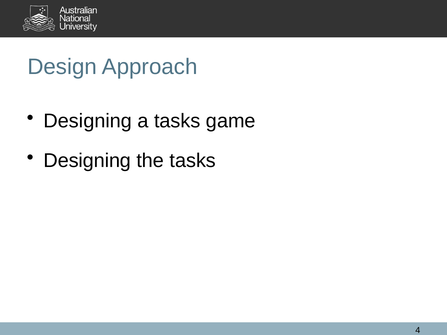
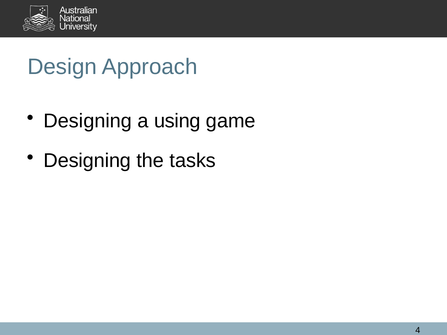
a tasks: tasks -> using
